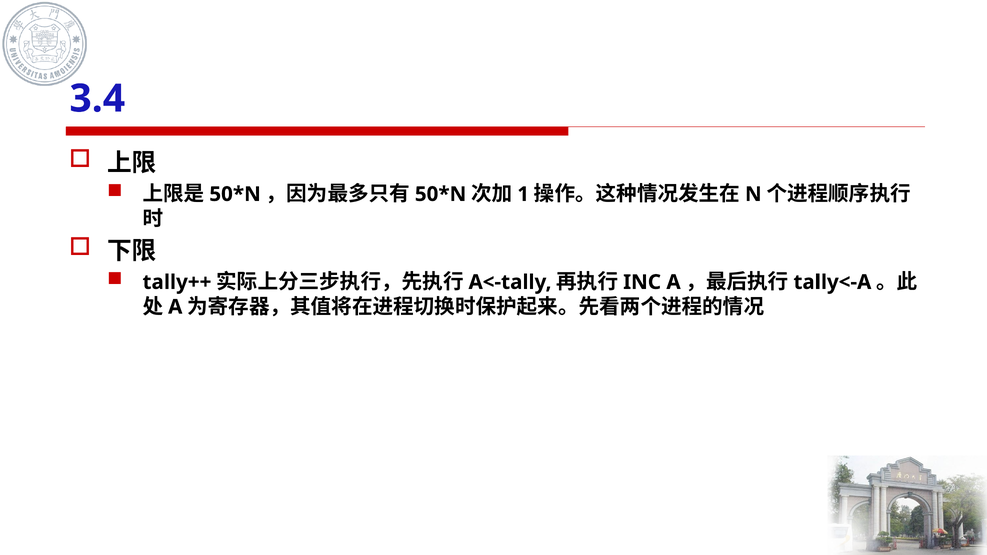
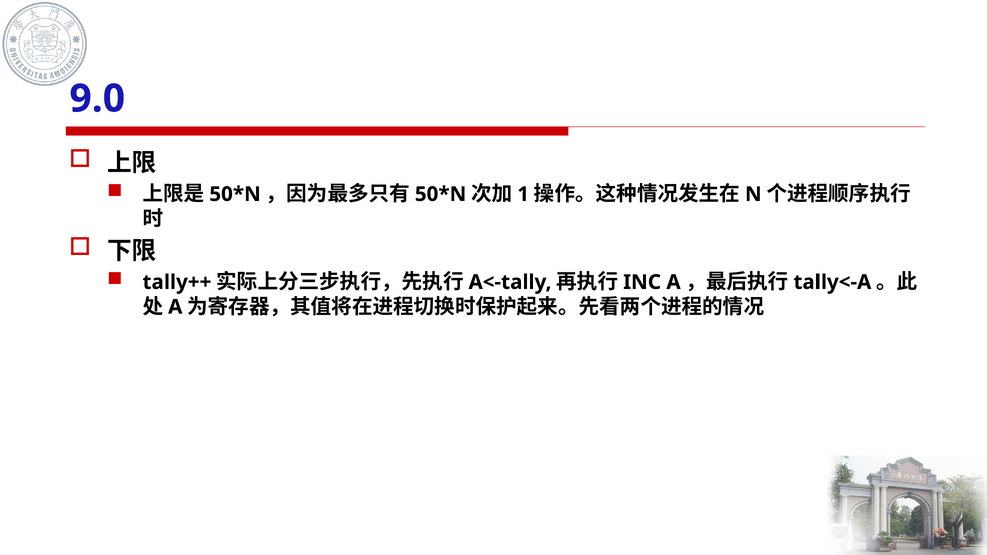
3.4: 3.4 -> 9.0
